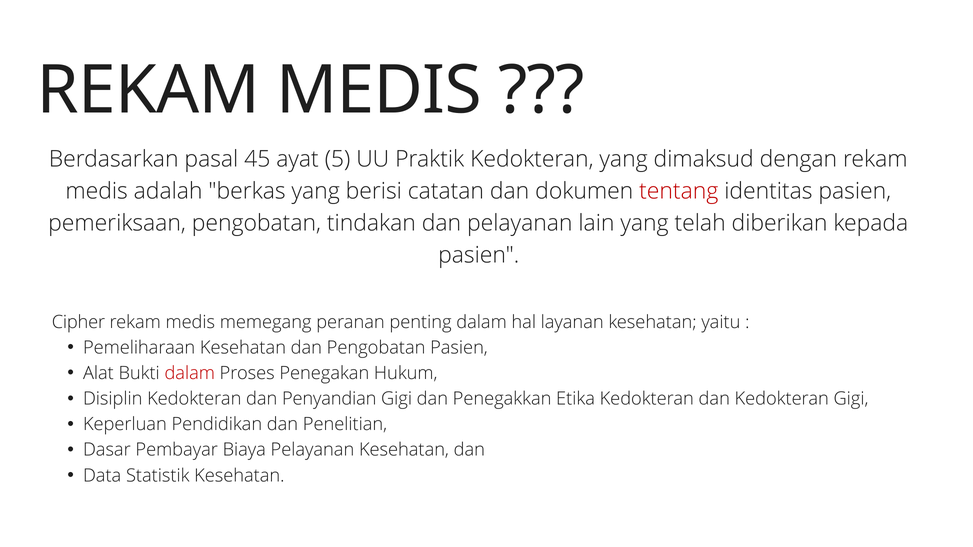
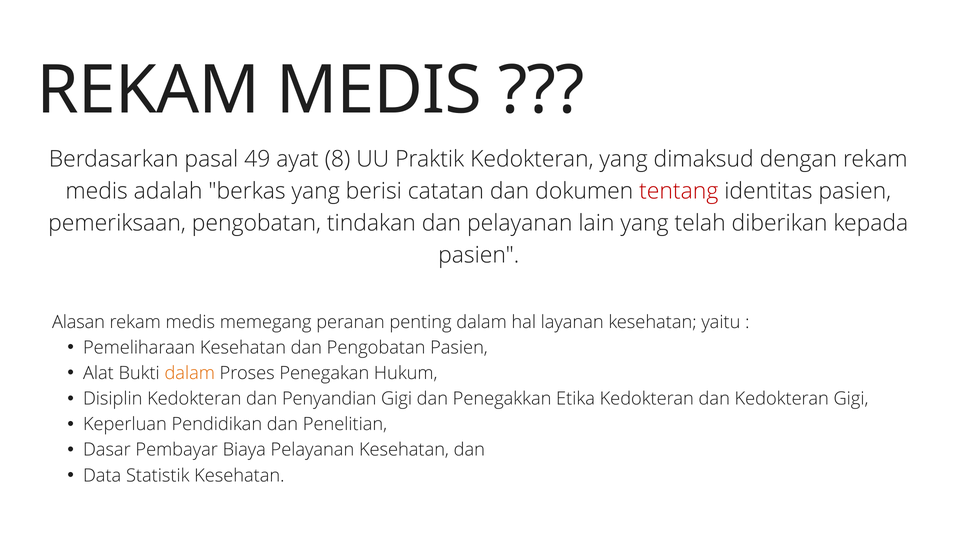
45: 45 -> 49
5: 5 -> 8
Cipher: Cipher -> Alasan
dalam at (190, 374) colour: red -> orange
